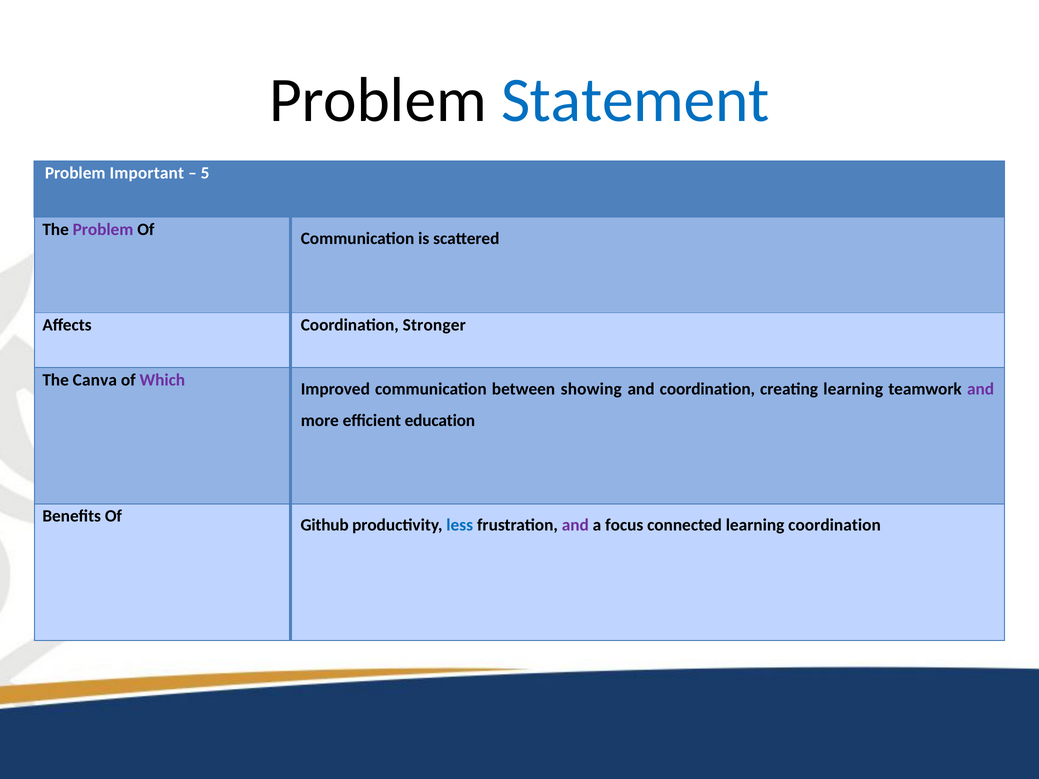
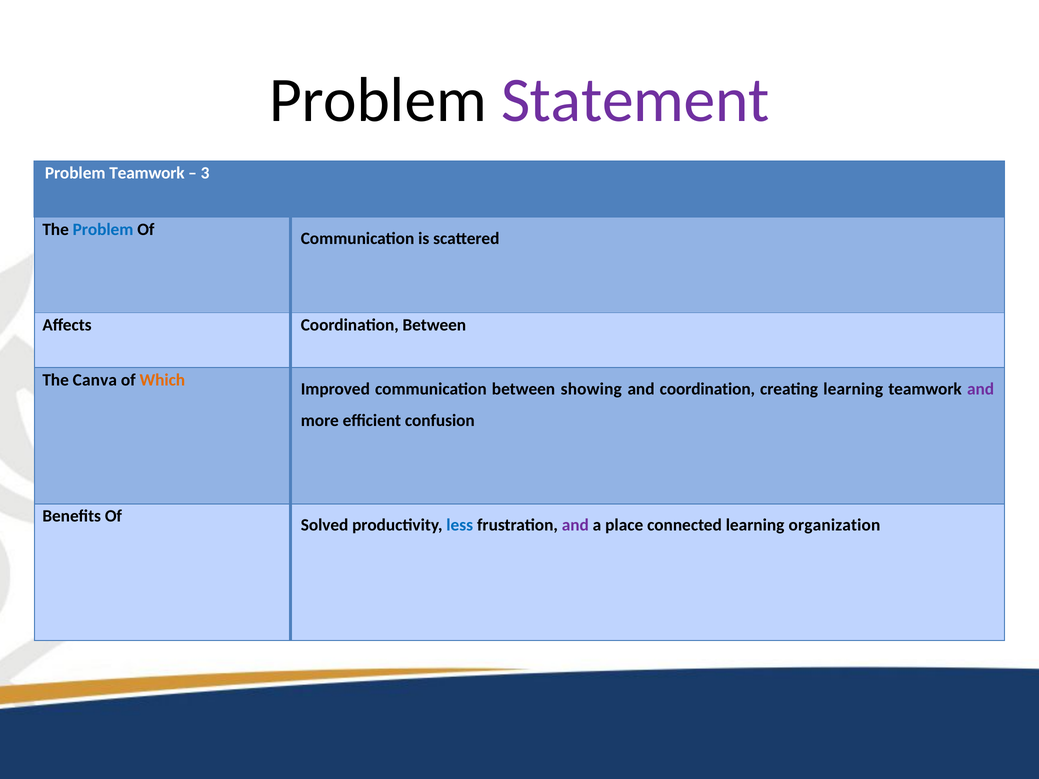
Statement colour: blue -> purple
Problem Important: Important -> Teamwork
5: 5 -> 3
Problem at (103, 229) colour: purple -> blue
Coordination Stronger: Stronger -> Between
Which colour: purple -> orange
education: education -> confusion
Github: Github -> Solved
focus: focus -> place
learning coordination: coordination -> organization
